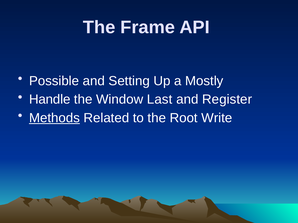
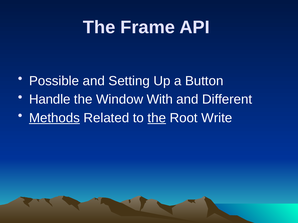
Mostly: Mostly -> Button
Last: Last -> With
Register: Register -> Different
the at (157, 118) underline: none -> present
